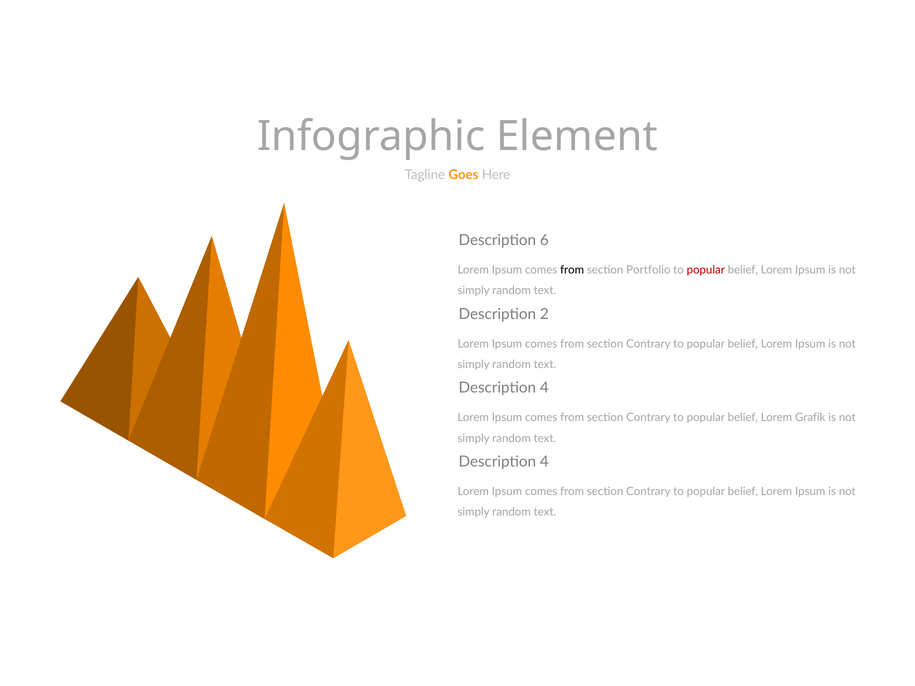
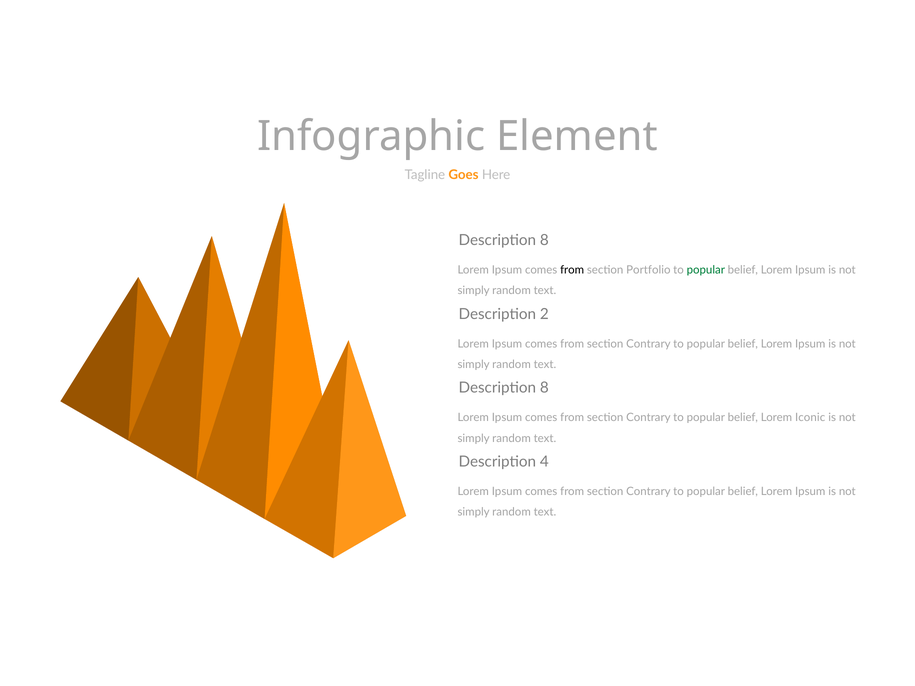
6 at (544, 240): 6 -> 8
popular at (706, 270) colour: red -> green
4 at (544, 388): 4 -> 8
Grafik: Grafik -> Iconic
